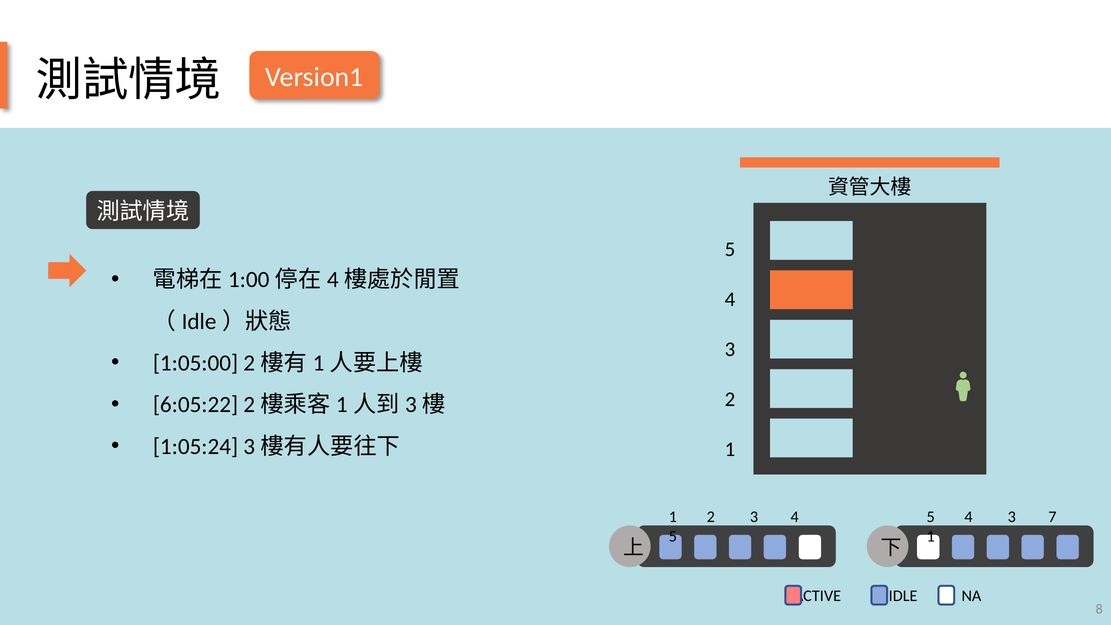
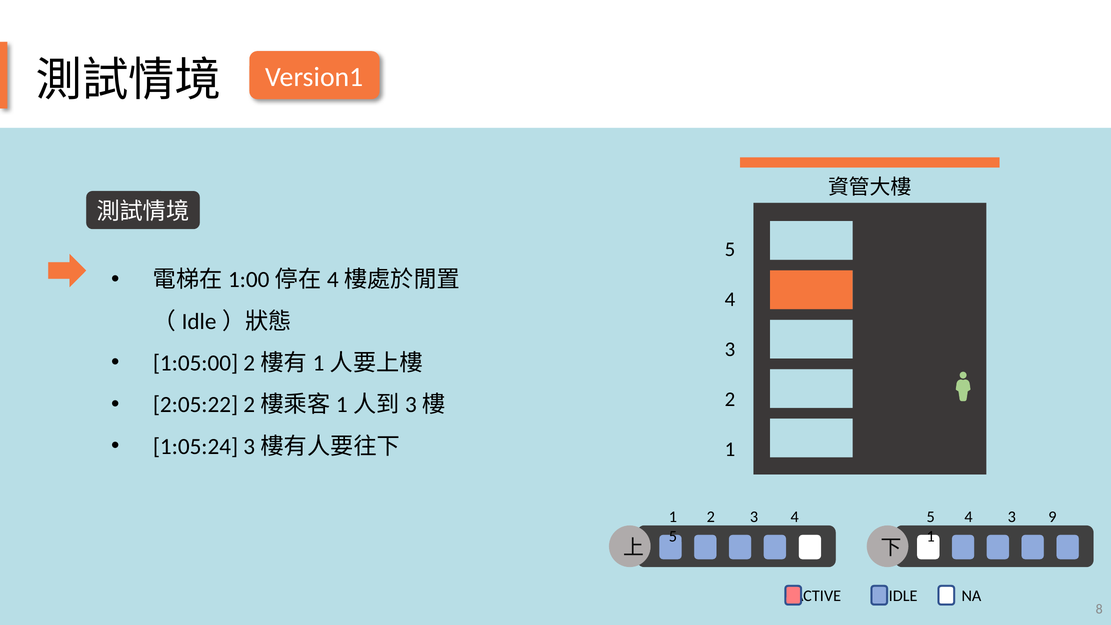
6:05:22: 6:05:22 -> 2:05:22
7: 7 -> 9
